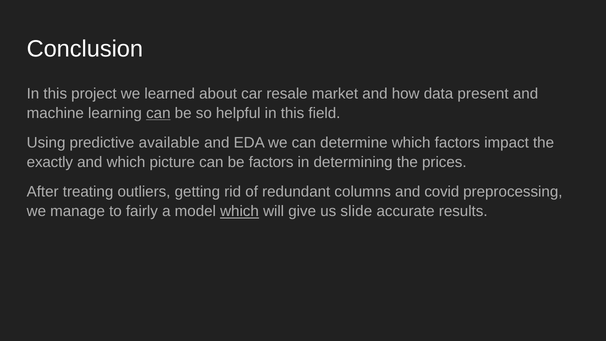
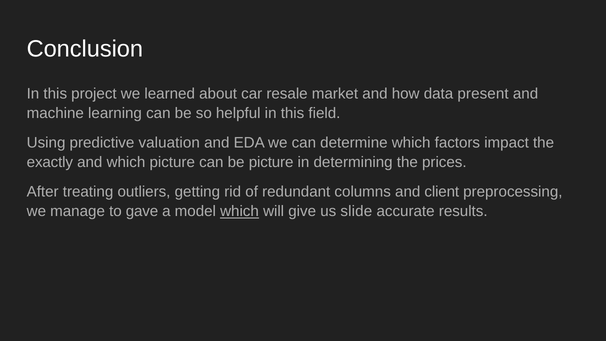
can at (158, 113) underline: present -> none
available: available -> valuation
be factors: factors -> picture
covid: covid -> client
fairly: fairly -> gave
